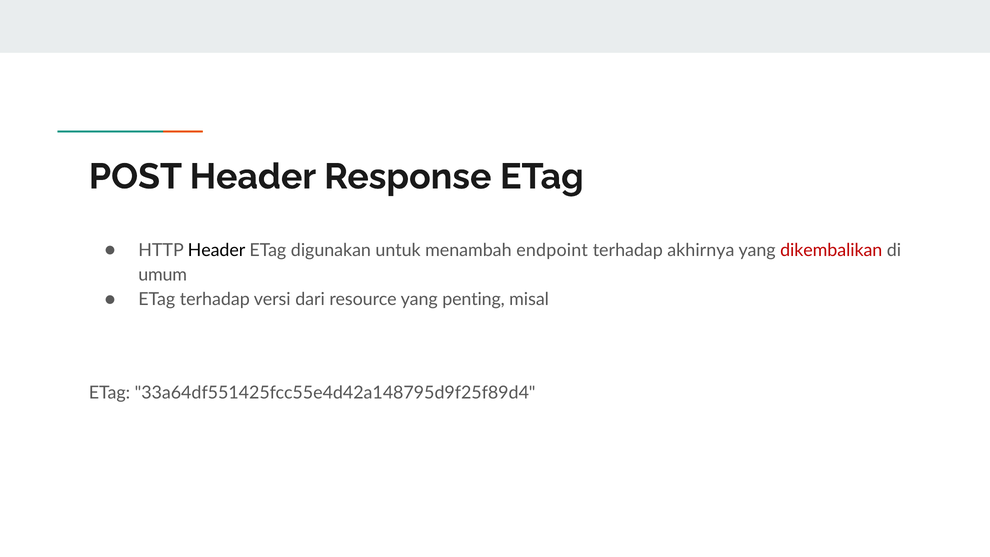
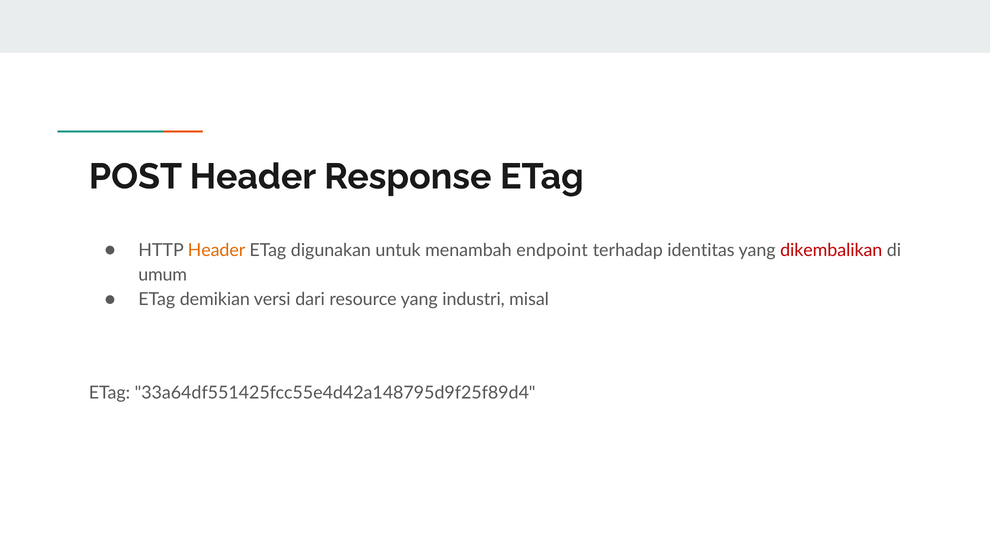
Header at (216, 250) colour: black -> orange
akhirnya: akhirnya -> identitas
ETag terhadap: terhadap -> demikian
penting: penting -> industri
